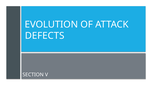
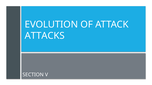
DEFECTS: DEFECTS -> ATTACKS
